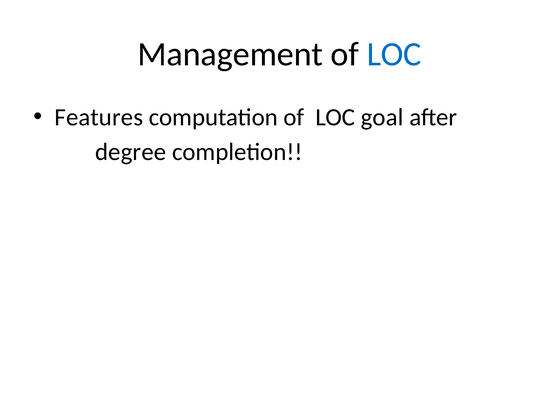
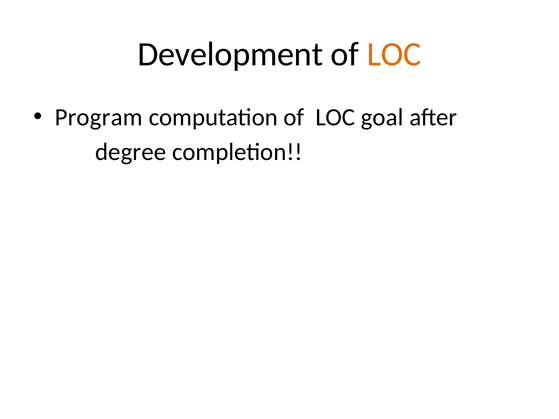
Management: Management -> Development
LOC at (394, 54) colour: blue -> orange
Features: Features -> Program
